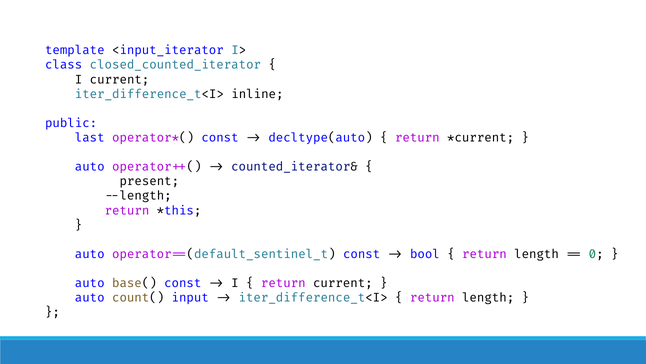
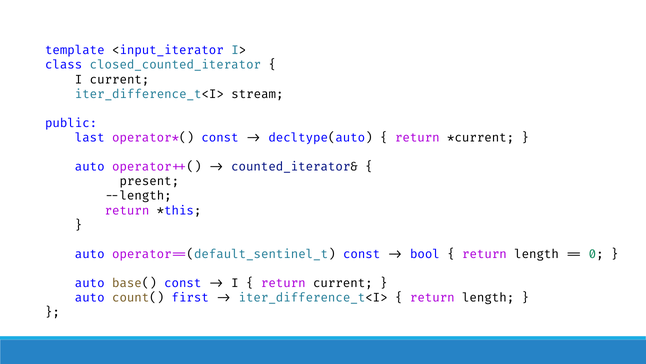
inline: inline -> stream
input: input -> first
